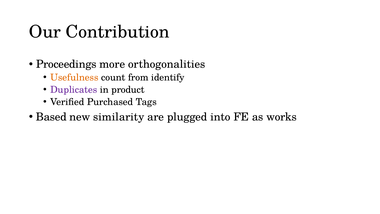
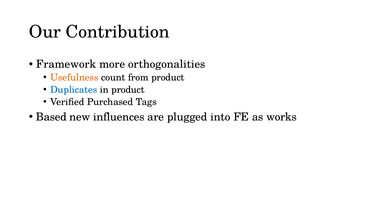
Proceedings: Proceedings -> Framework
from identify: identify -> product
Duplicates colour: purple -> blue
similarity: similarity -> influences
